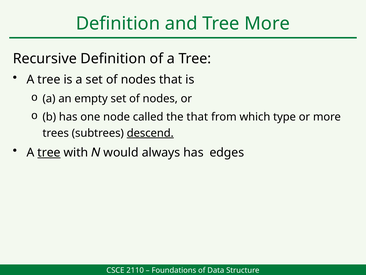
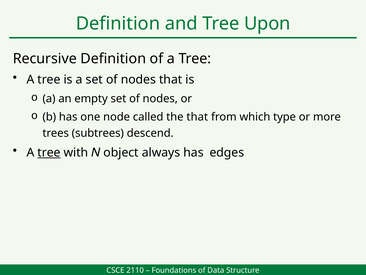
Tree More: More -> Upon
descend underline: present -> none
would: would -> object
